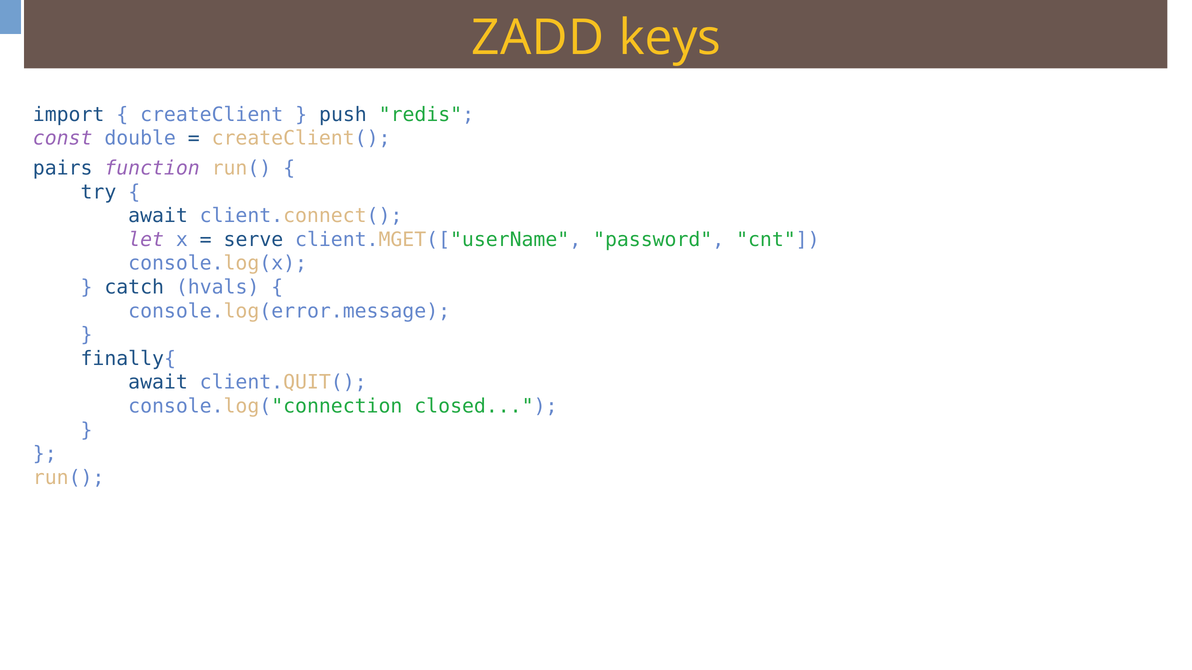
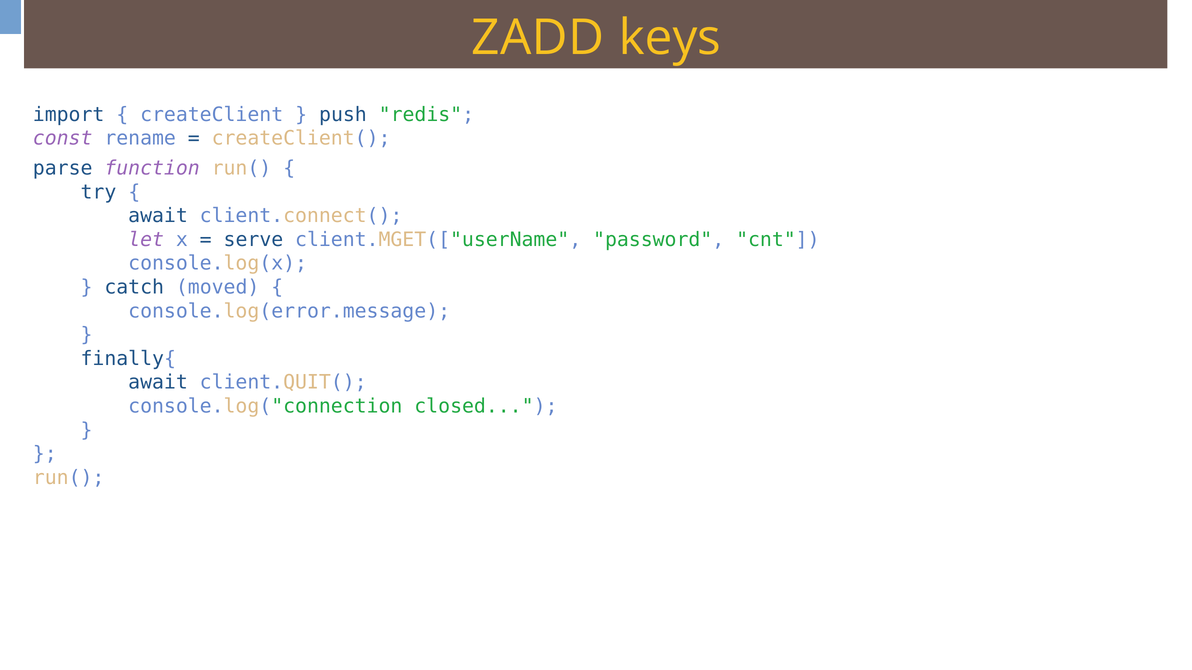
double: double -> rename
pairs: pairs -> parse
hvals: hvals -> moved
